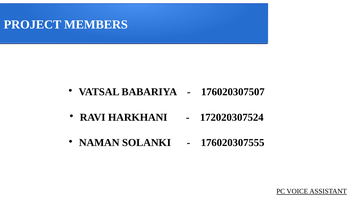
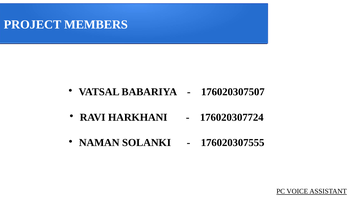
172020307524: 172020307524 -> 176020307724
